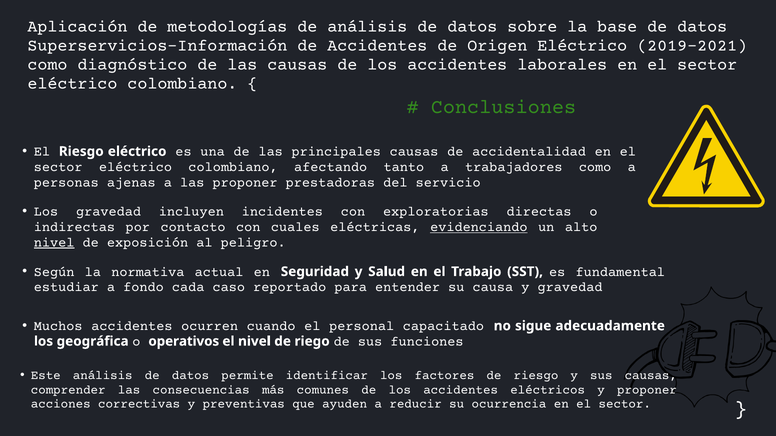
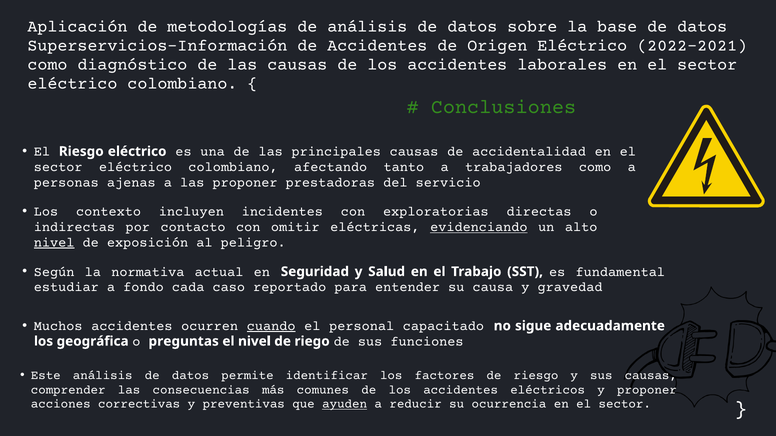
2019-2021: 2019-2021 -> 2022-2021
Los gravedad: gravedad -> contexto
cuales: cuales -> omitir
cuando underline: none -> present
operativos: operativos -> preguntas
ayuden underline: none -> present
